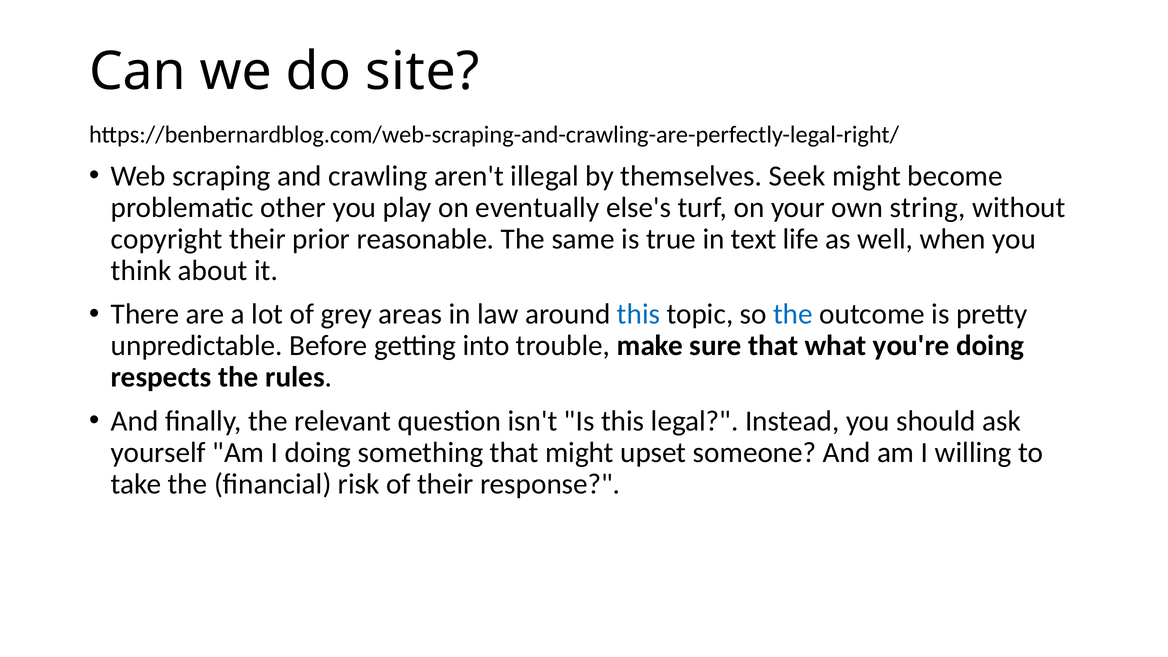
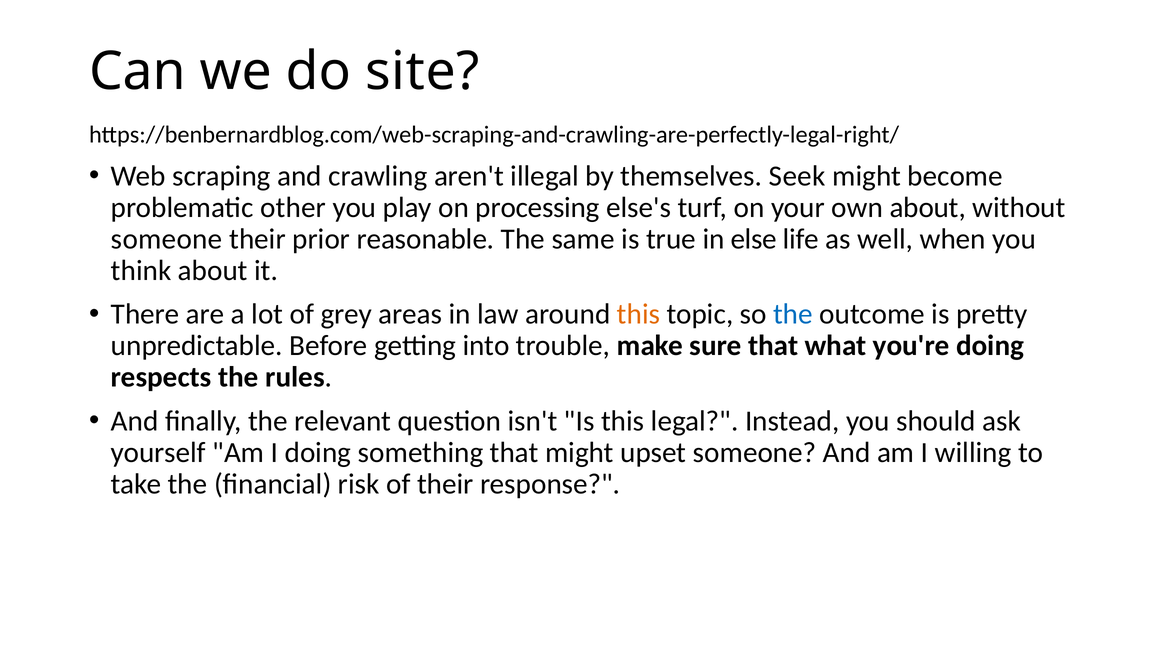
eventually: eventually -> processing
own string: string -> about
copyright at (167, 239): copyright -> someone
text: text -> else
this at (639, 314) colour: blue -> orange
